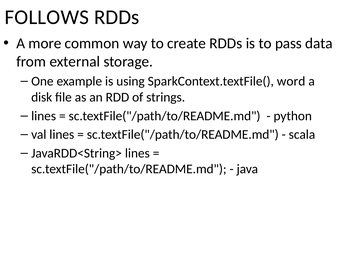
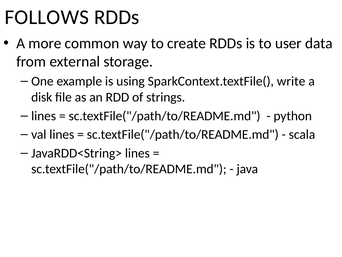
pass: pass -> user
word: word -> write
